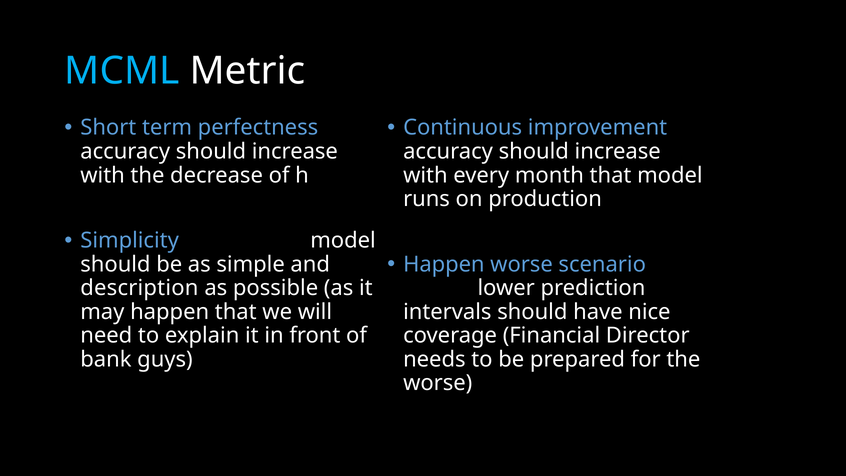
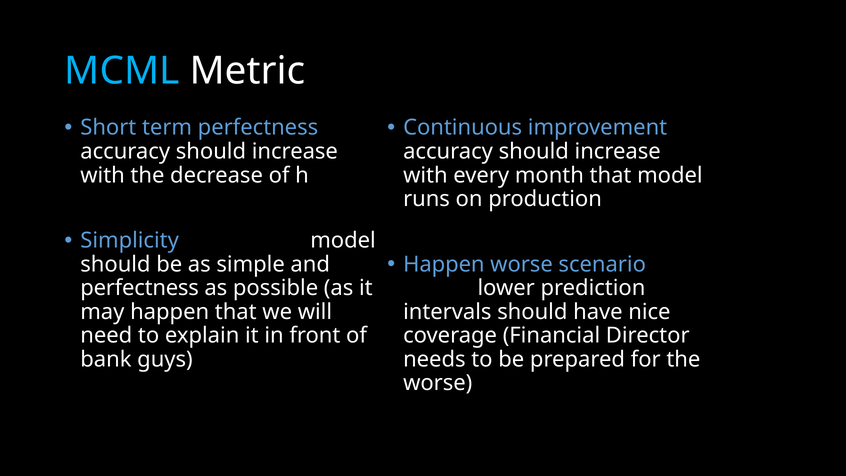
description at (139, 288): description -> perfectness
